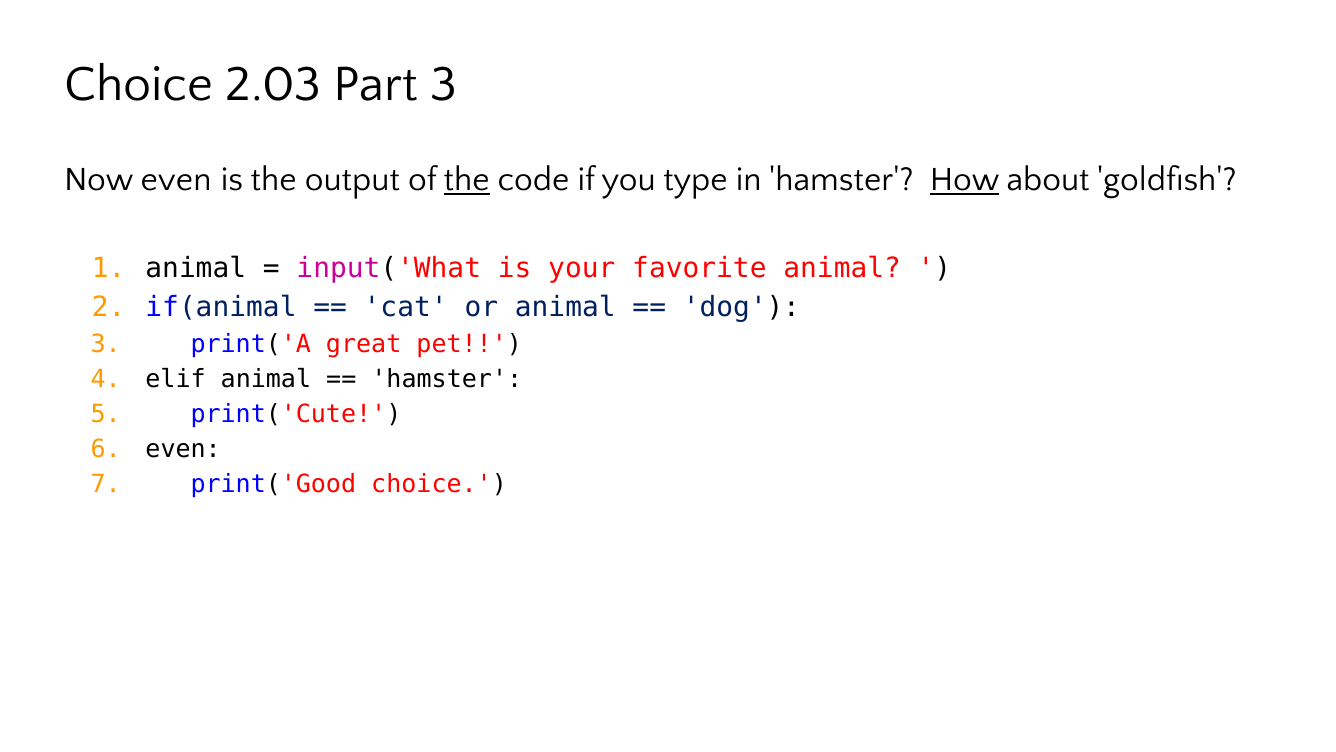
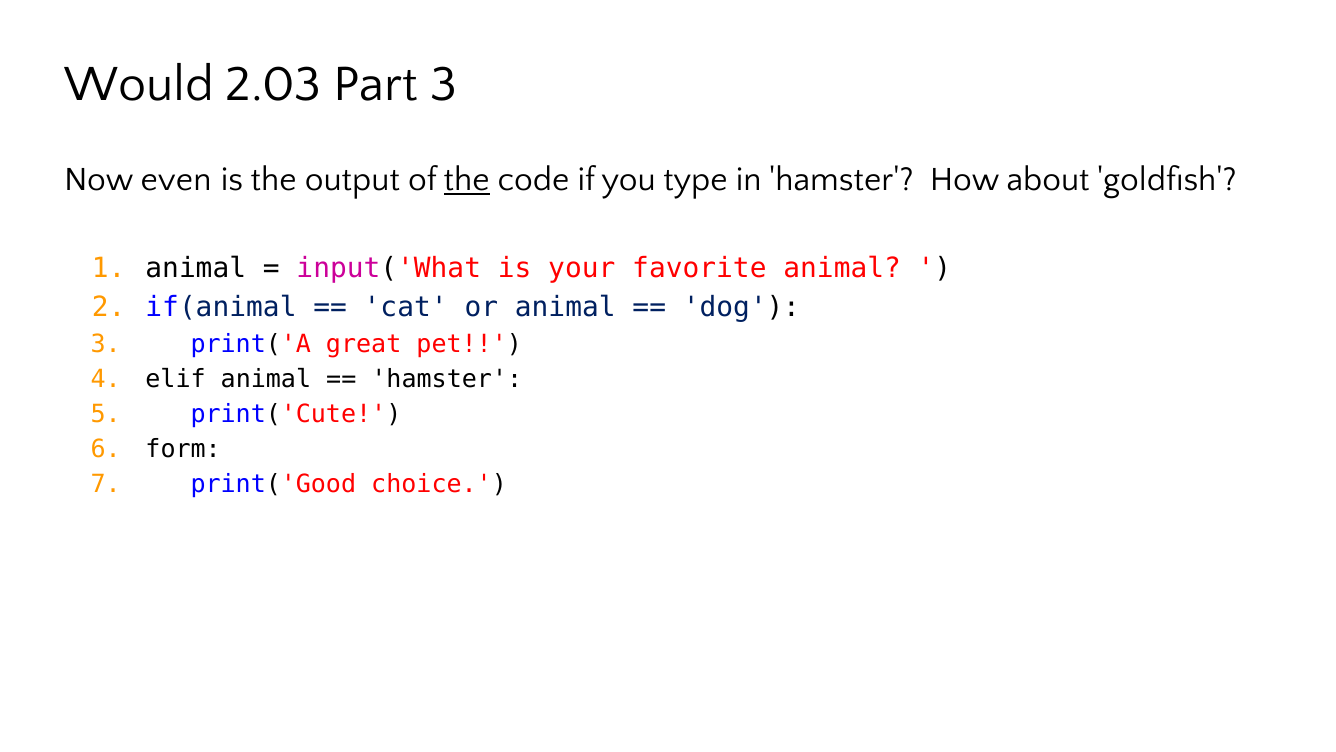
Choice at (139, 84): Choice -> Would
How underline: present -> none
even at (183, 449): even -> form
